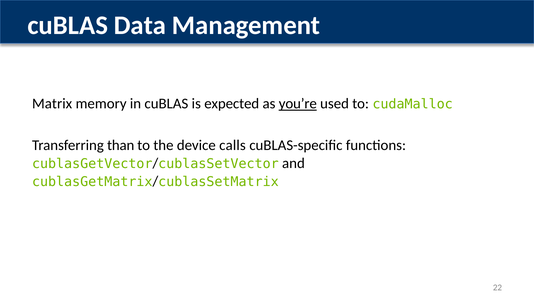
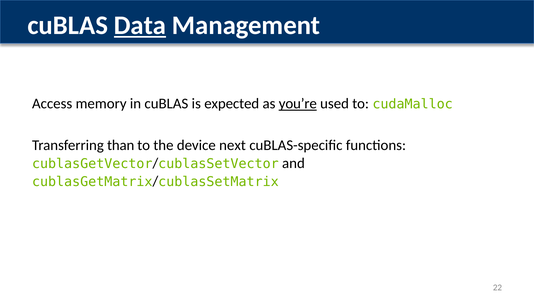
Data underline: none -> present
Matrix: Matrix -> Access
calls: calls -> next
